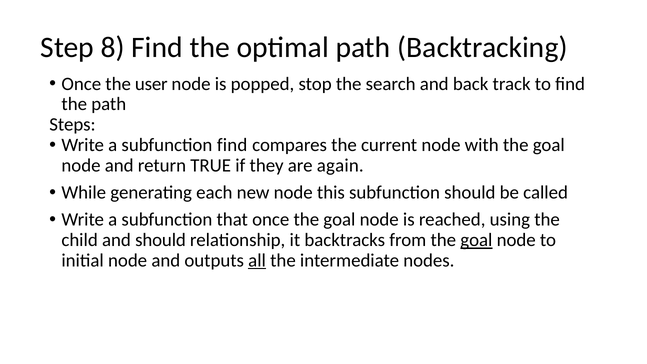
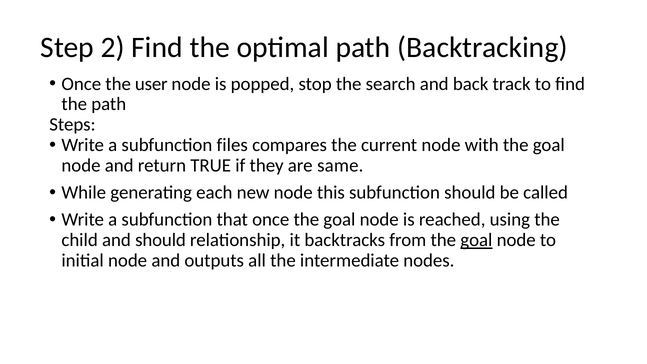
8: 8 -> 2
subfunction find: find -> files
again: again -> same
all underline: present -> none
